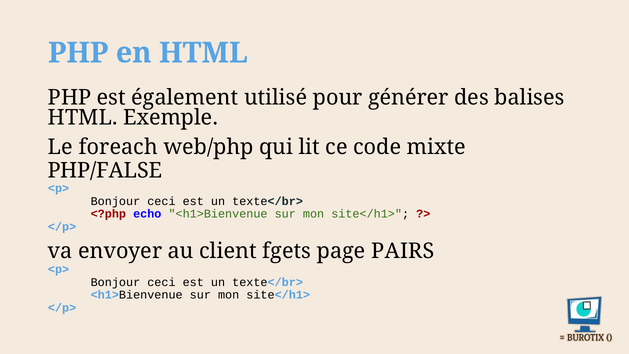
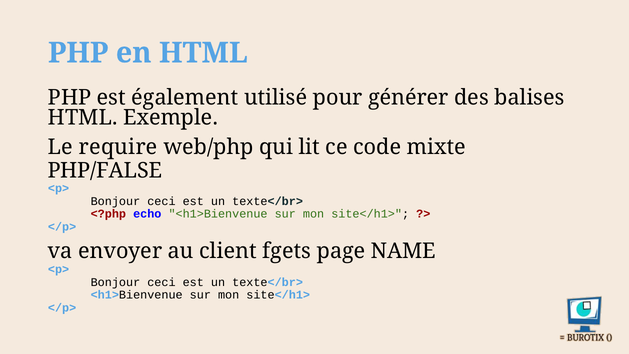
foreach: foreach -> require
PAIRS: PAIRS -> NAME
